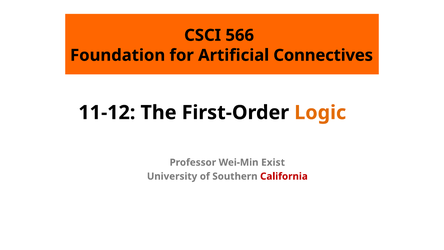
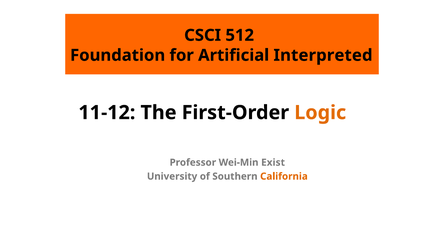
566: 566 -> 512
Connectives: Connectives -> Interpreted
California colour: red -> orange
